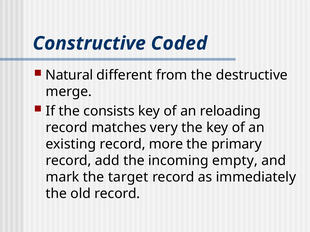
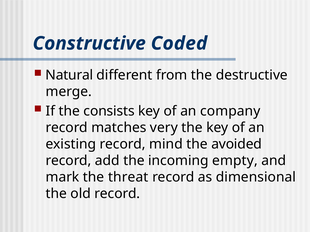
reloading: reloading -> company
more: more -> mind
primary: primary -> avoided
target: target -> threat
immediately: immediately -> dimensional
